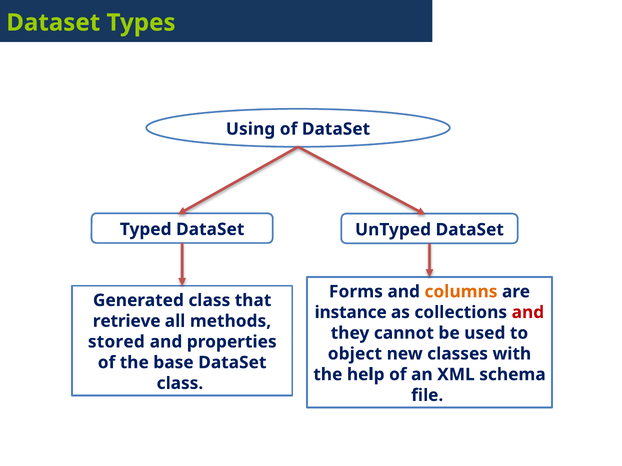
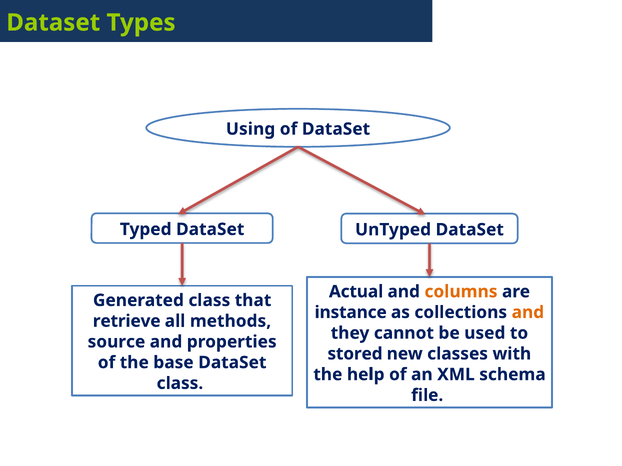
Forms: Forms -> Actual
and at (528, 313) colour: red -> orange
stored: stored -> source
object: object -> stored
